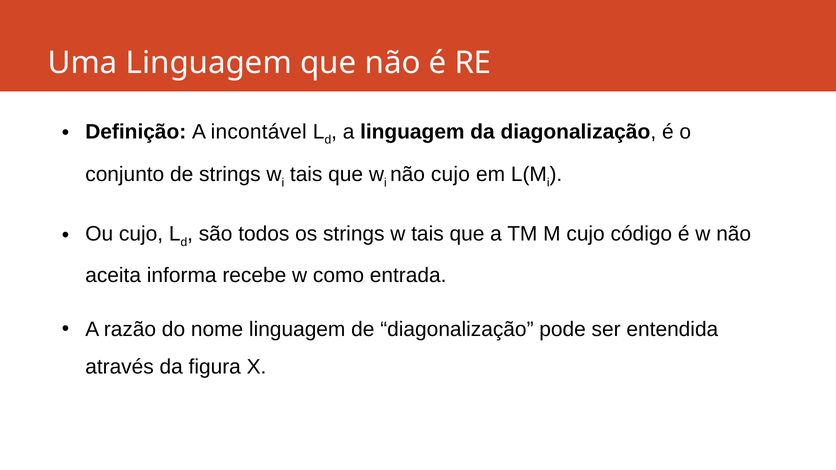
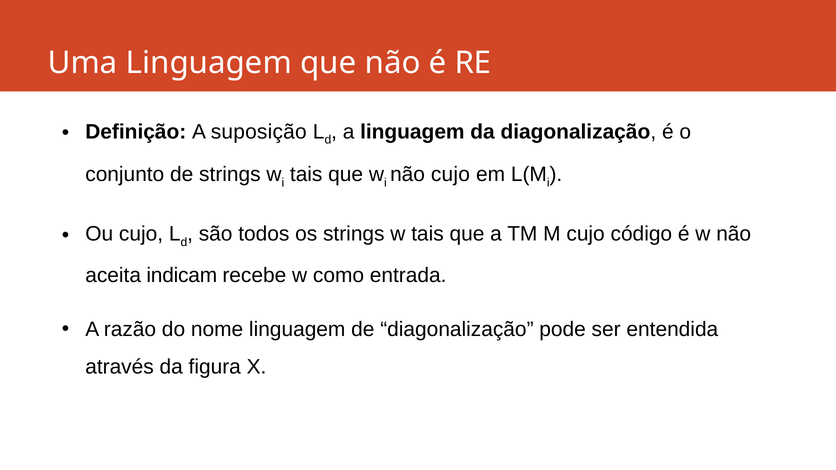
incontável: incontável -> suposição
informa: informa -> indicam
